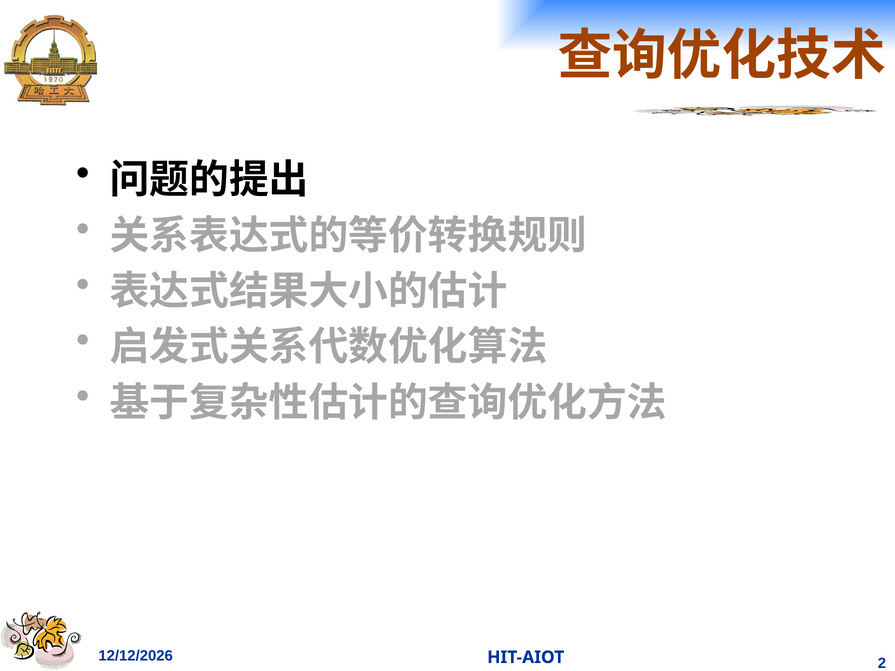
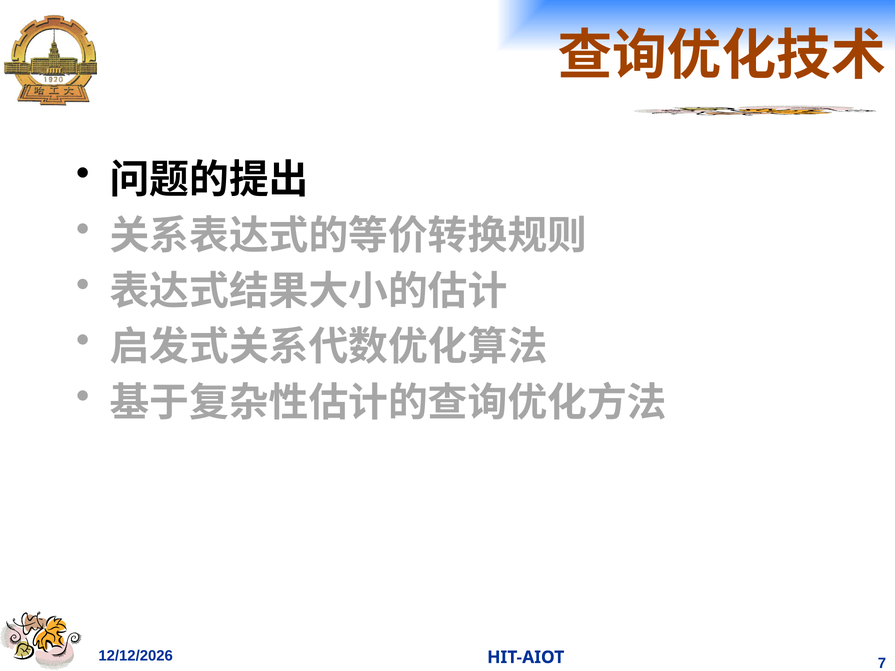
2: 2 -> 7
